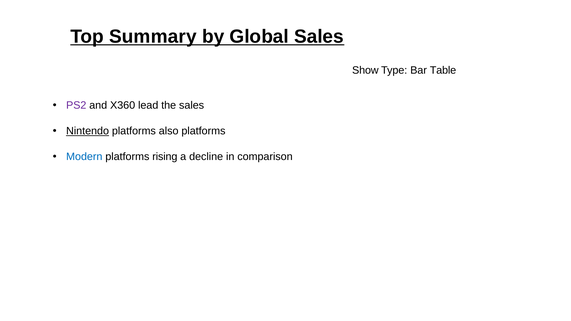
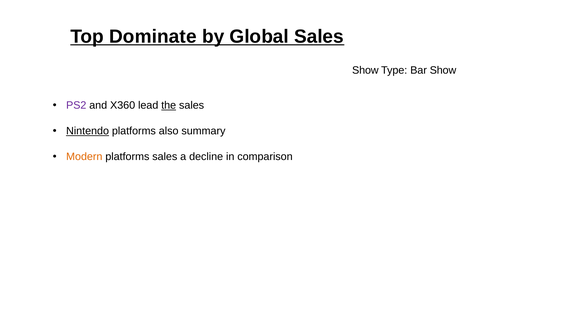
Summary: Summary -> Dominate
Bar Table: Table -> Show
the underline: none -> present
also platforms: platforms -> summary
Modern colour: blue -> orange
platforms rising: rising -> sales
